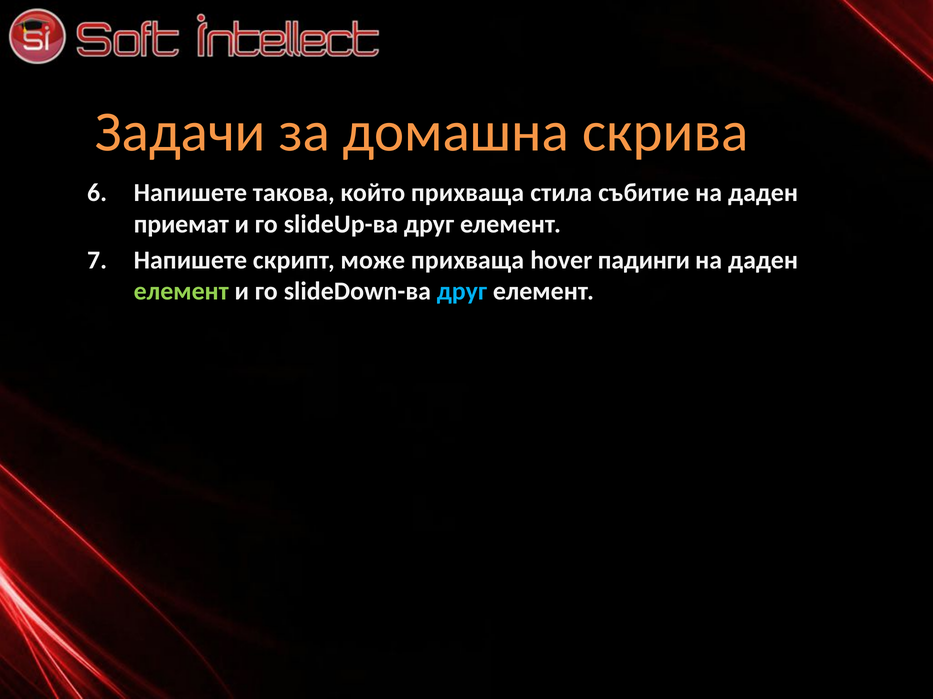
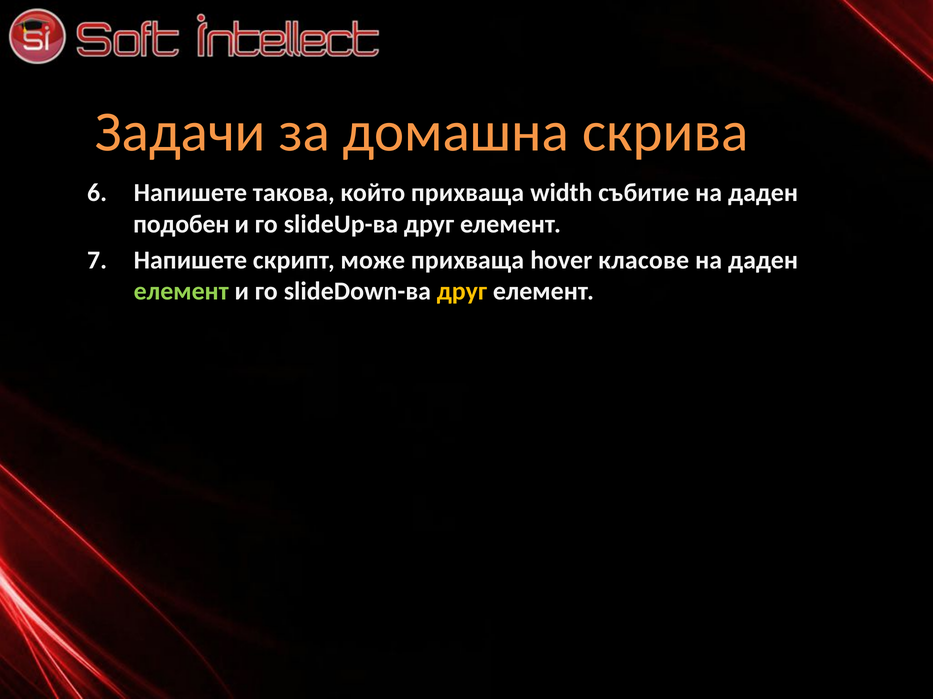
стила: стила -> width
приемат: приемат -> подобен
падинги: падинги -> класове
друг at (462, 292) colour: light blue -> yellow
